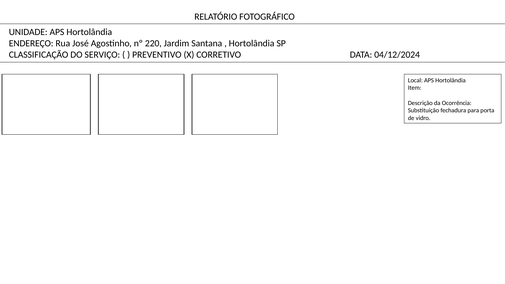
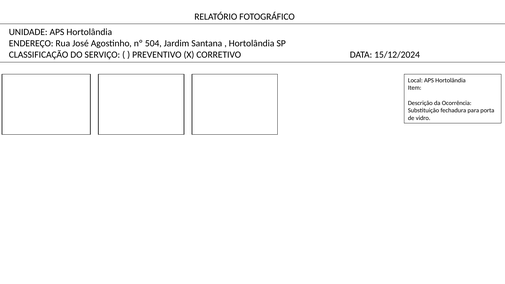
220: 220 -> 504
04/12/2024: 04/12/2024 -> 15/12/2024
